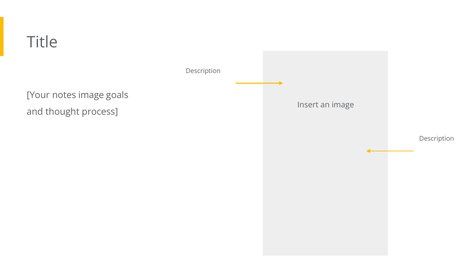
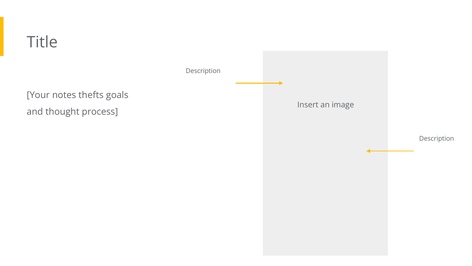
notes image: image -> thefts
